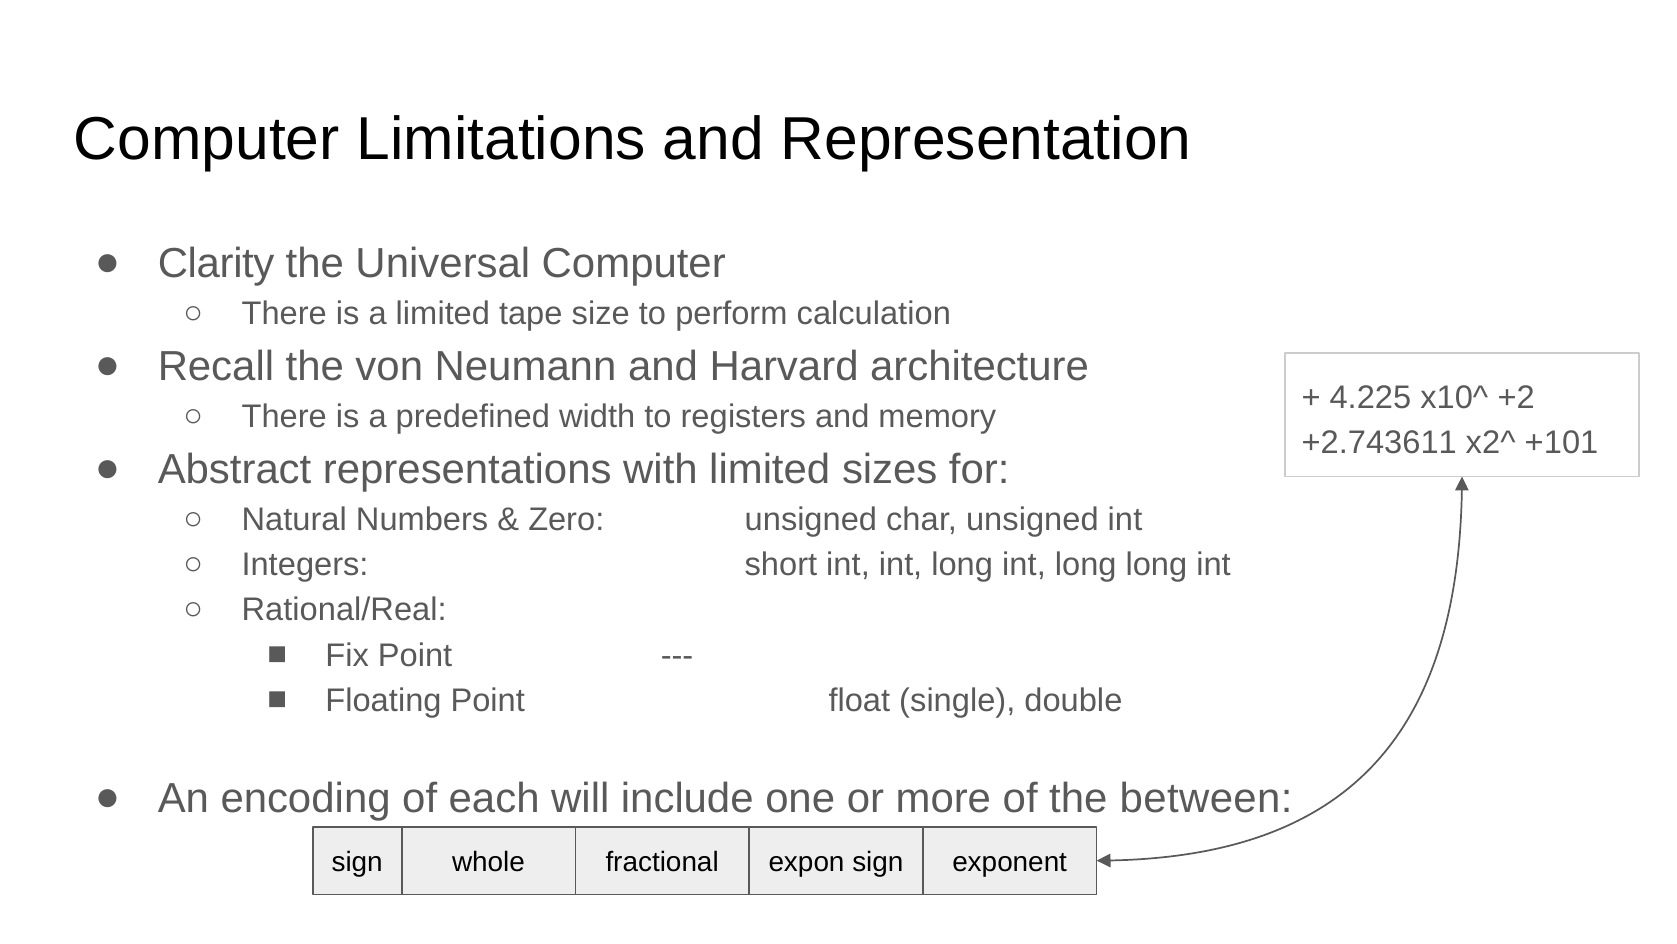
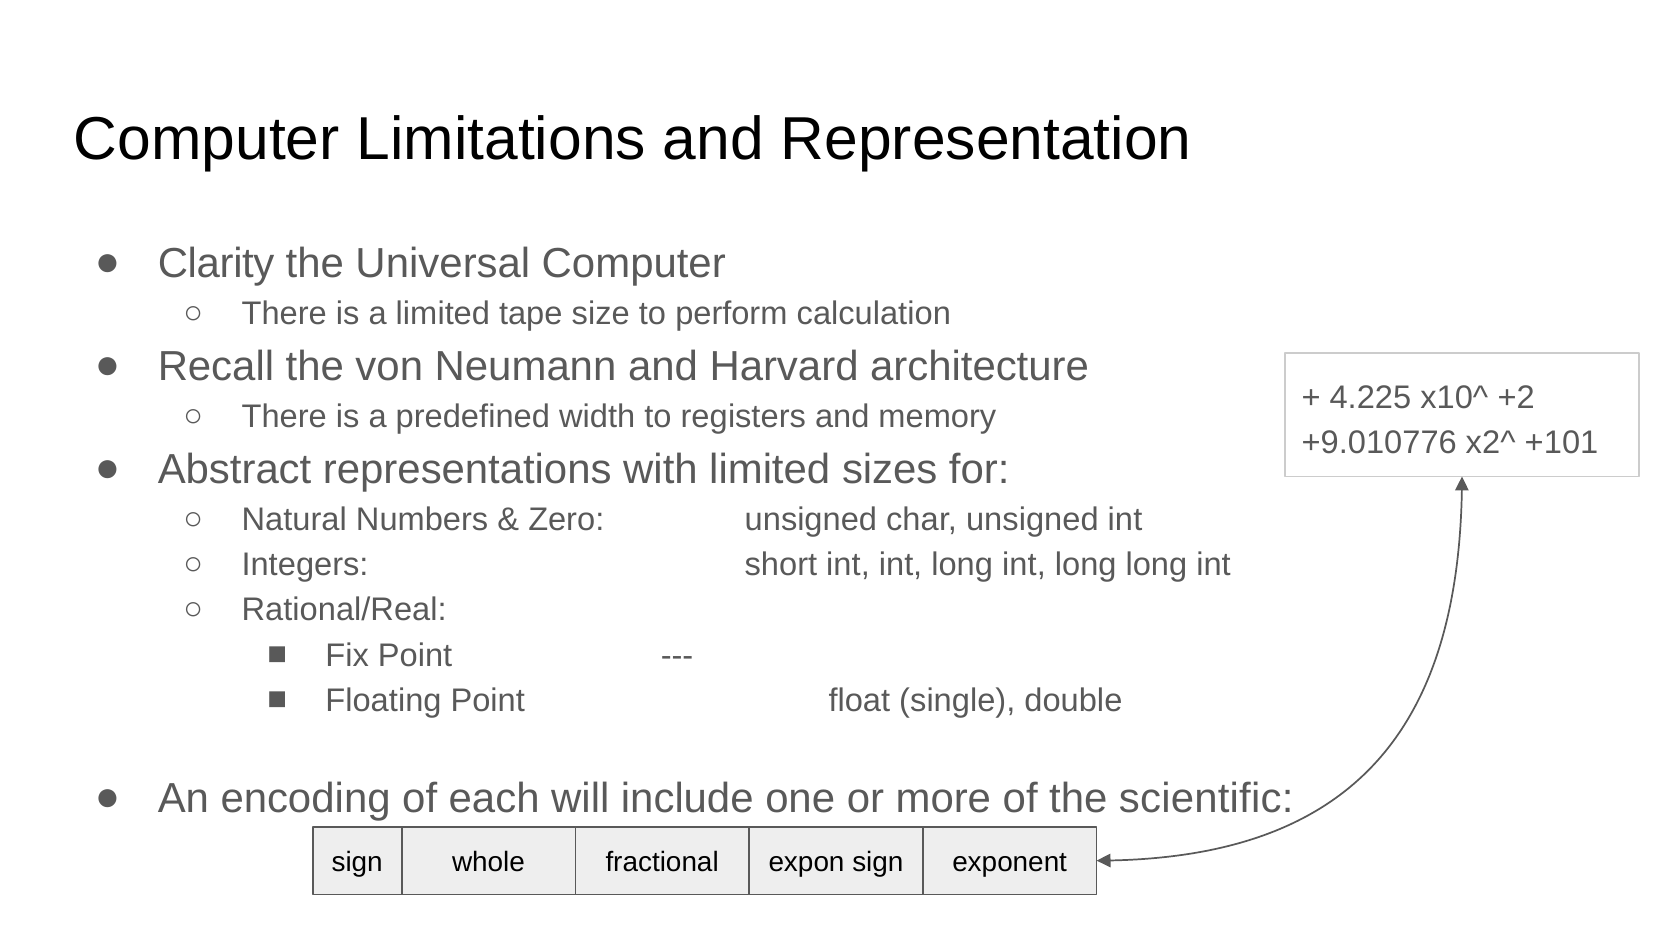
+2.743611: +2.743611 -> +9.010776
between: between -> scientific
